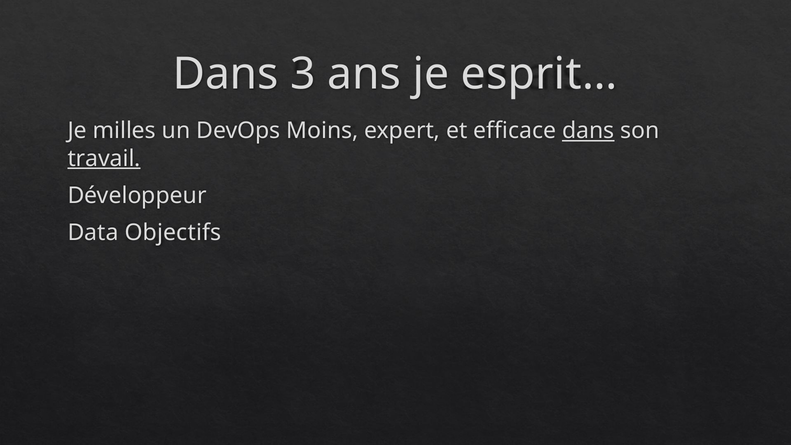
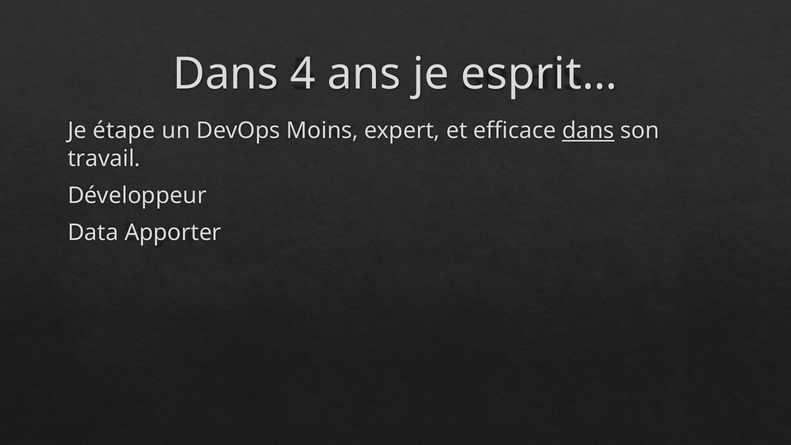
3: 3 -> 4
milles: milles -> étape
travail underline: present -> none
Objectifs: Objectifs -> Apporter
